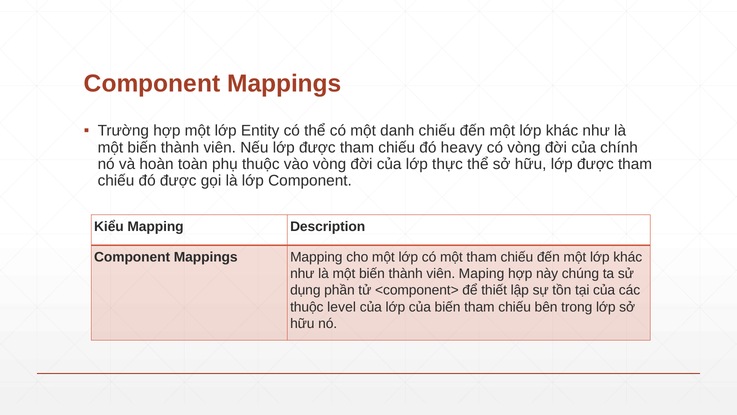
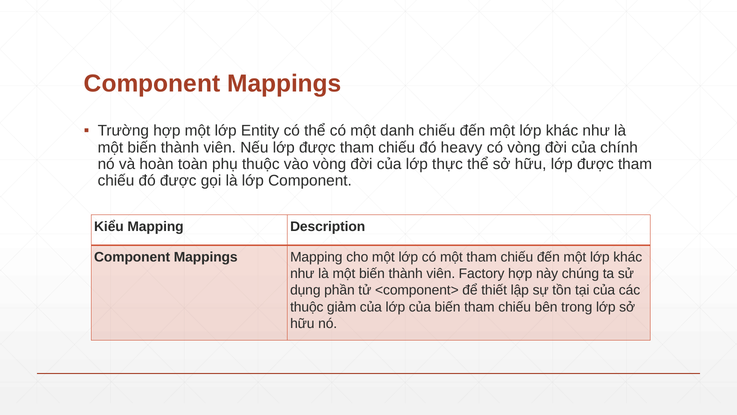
Maping: Maping -> Factory
level: level -> giảm
